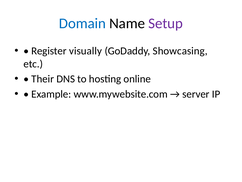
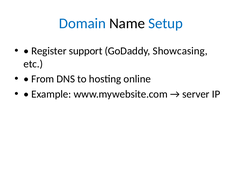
Setup colour: purple -> blue
visually: visually -> support
Their: Their -> From
